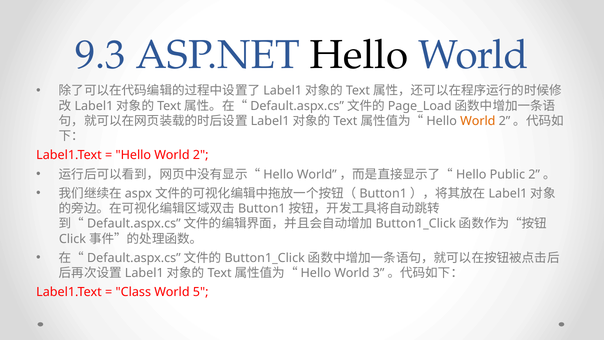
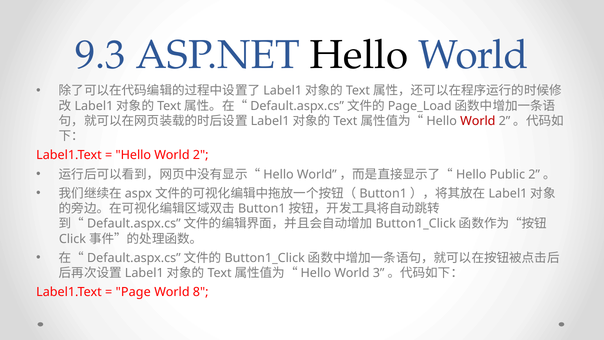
World at (478, 121) colour: orange -> red
Class: Class -> Page
5: 5 -> 8
